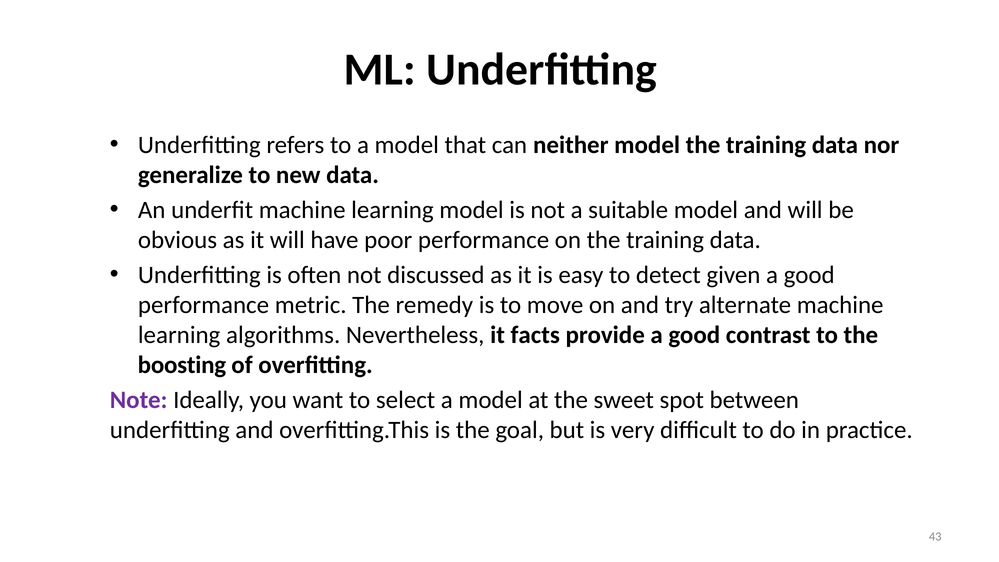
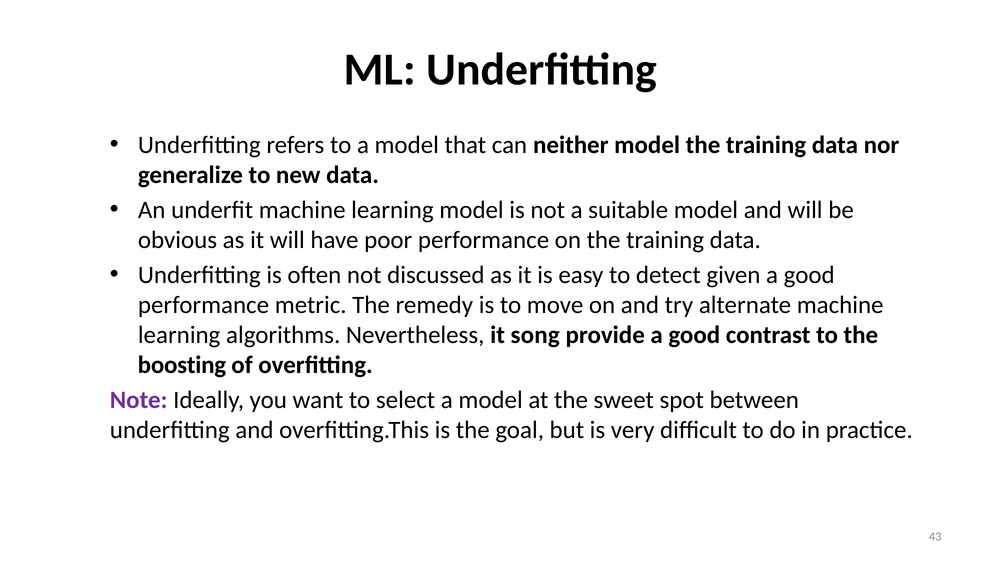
facts: facts -> song
